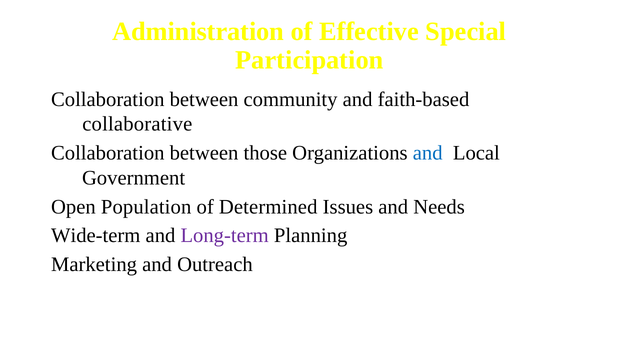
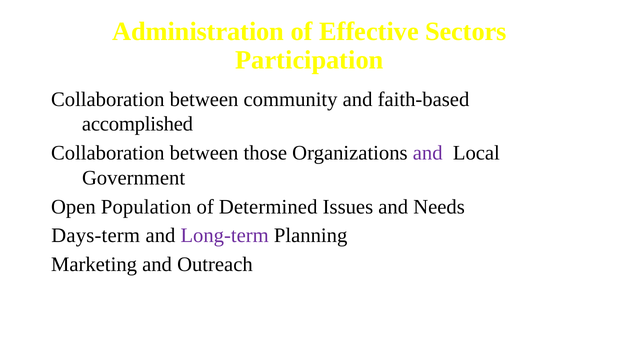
Special: Special -> Sectors
collaborative: collaborative -> accomplished
and at (428, 153) colour: blue -> purple
Wide-term: Wide-term -> Days-term
